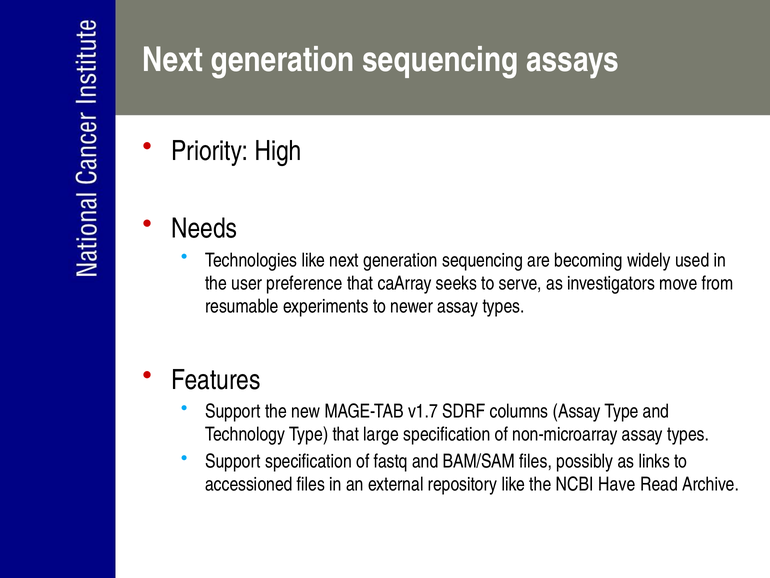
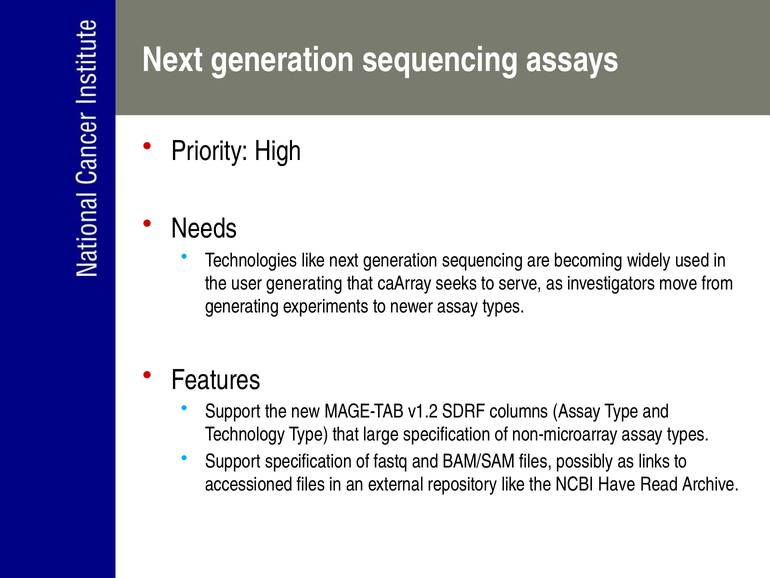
user preference: preference -> generating
resumable at (242, 306): resumable -> generating
v1.7: v1.7 -> v1.2
